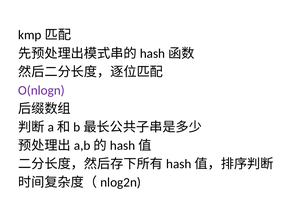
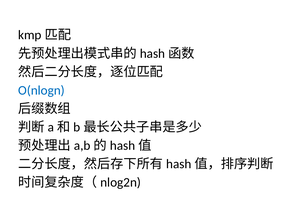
O(nlogn colour: purple -> blue
